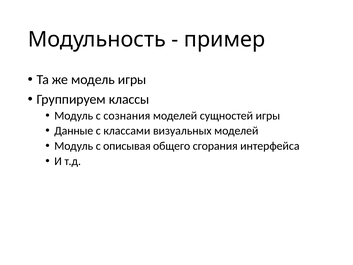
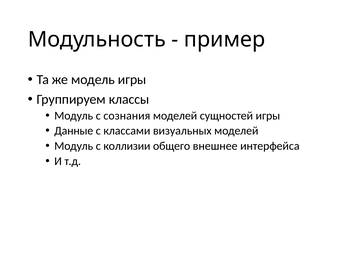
описывая: описывая -> коллизии
сгорания: сгорания -> внешнее
